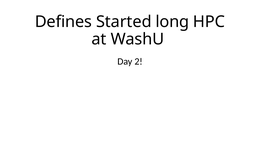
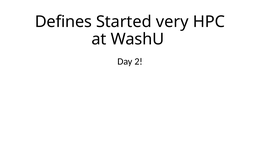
long: long -> very
